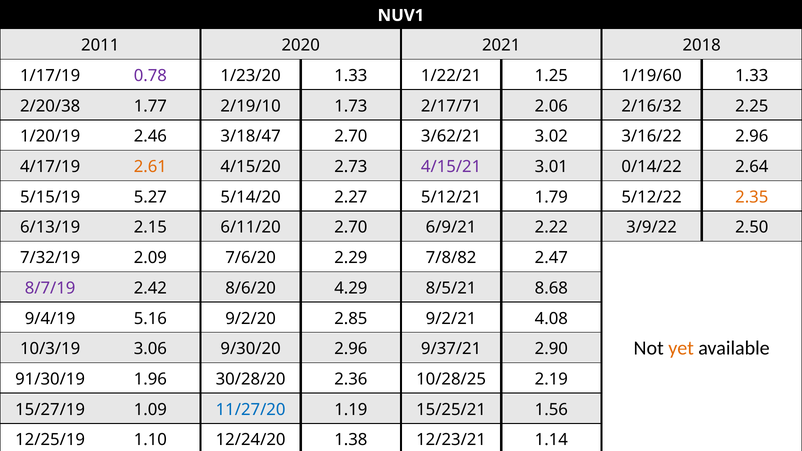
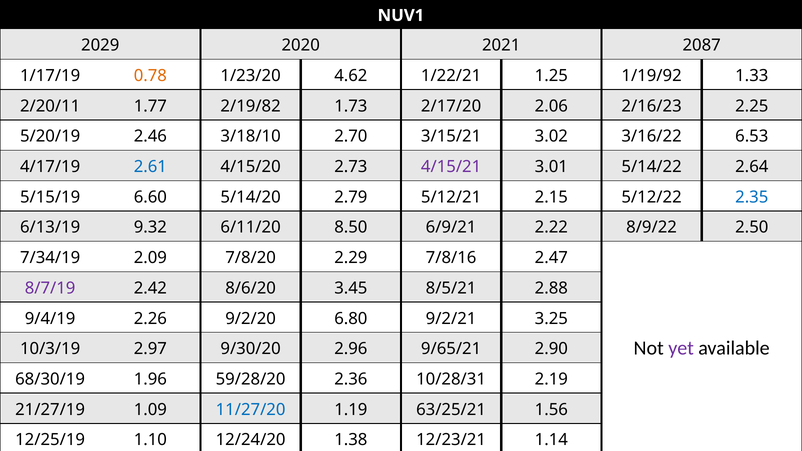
2011: 2011 -> 2029
2018: 2018 -> 2087
0.78 colour: purple -> orange
1/23/20 1.33: 1.33 -> 4.62
1/19/60: 1/19/60 -> 1/19/92
2/20/38: 2/20/38 -> 2/20/11
2/19/10: 2/19/10 -> 2/19/82
2/17/71: 2/17/71 -> 2/17/20
2/16/32: 2/16/32 -> 2/16/23
1/20/19: 1/20/19 -> 5/20/19
3/18/47: 3/18/47 -> 3/18/10
3/62/21: 3/62/21 -> 3/15/21
3/16/22 2.96: 2.96 -> 6.53
2.61 colour: orange -> blue
0/14/22: 0/14/22 -> 5/14/22
5.27: 5.27 -> 6.60
2.27: 2.27 -> 2.79
1.79: 1.79 -> 2.15
2.35 colour: orange -> blue
2.15: 2.15 -> 9.32
6/11/20 2.70: 2.70 -> 8.50
3/9/22: 3/9/22 -> 8/9/22
7/32/19: 7/32/19 -> 7/34/19
7/6/20: 7/6/20 -> 7/8/20
7/8/82: 7/8/82 -> 7/8/16
4.29: 4.29 -> 3.45
8.68: 8.68 -> 2.88
5.16: 5.16 -> 2.26
2.85: 2.85 -> 6.80
4.08: 4.08 -> 3.25
yet colour: orange -> purple
3.06: 3.06 -> 2.97
9/37/21: 9/37/21 -> 9/65/21
91/30/19: 91/30/19 -> 68/30/19
30/28/20: 30/28/20 -> 59/28/20
10/28/25: 10/28/25 -> 10/28/31
15/27/19: 15/27/19 -> 21/27/19
15/25/21: 15/25/21 -> 63/25/21
